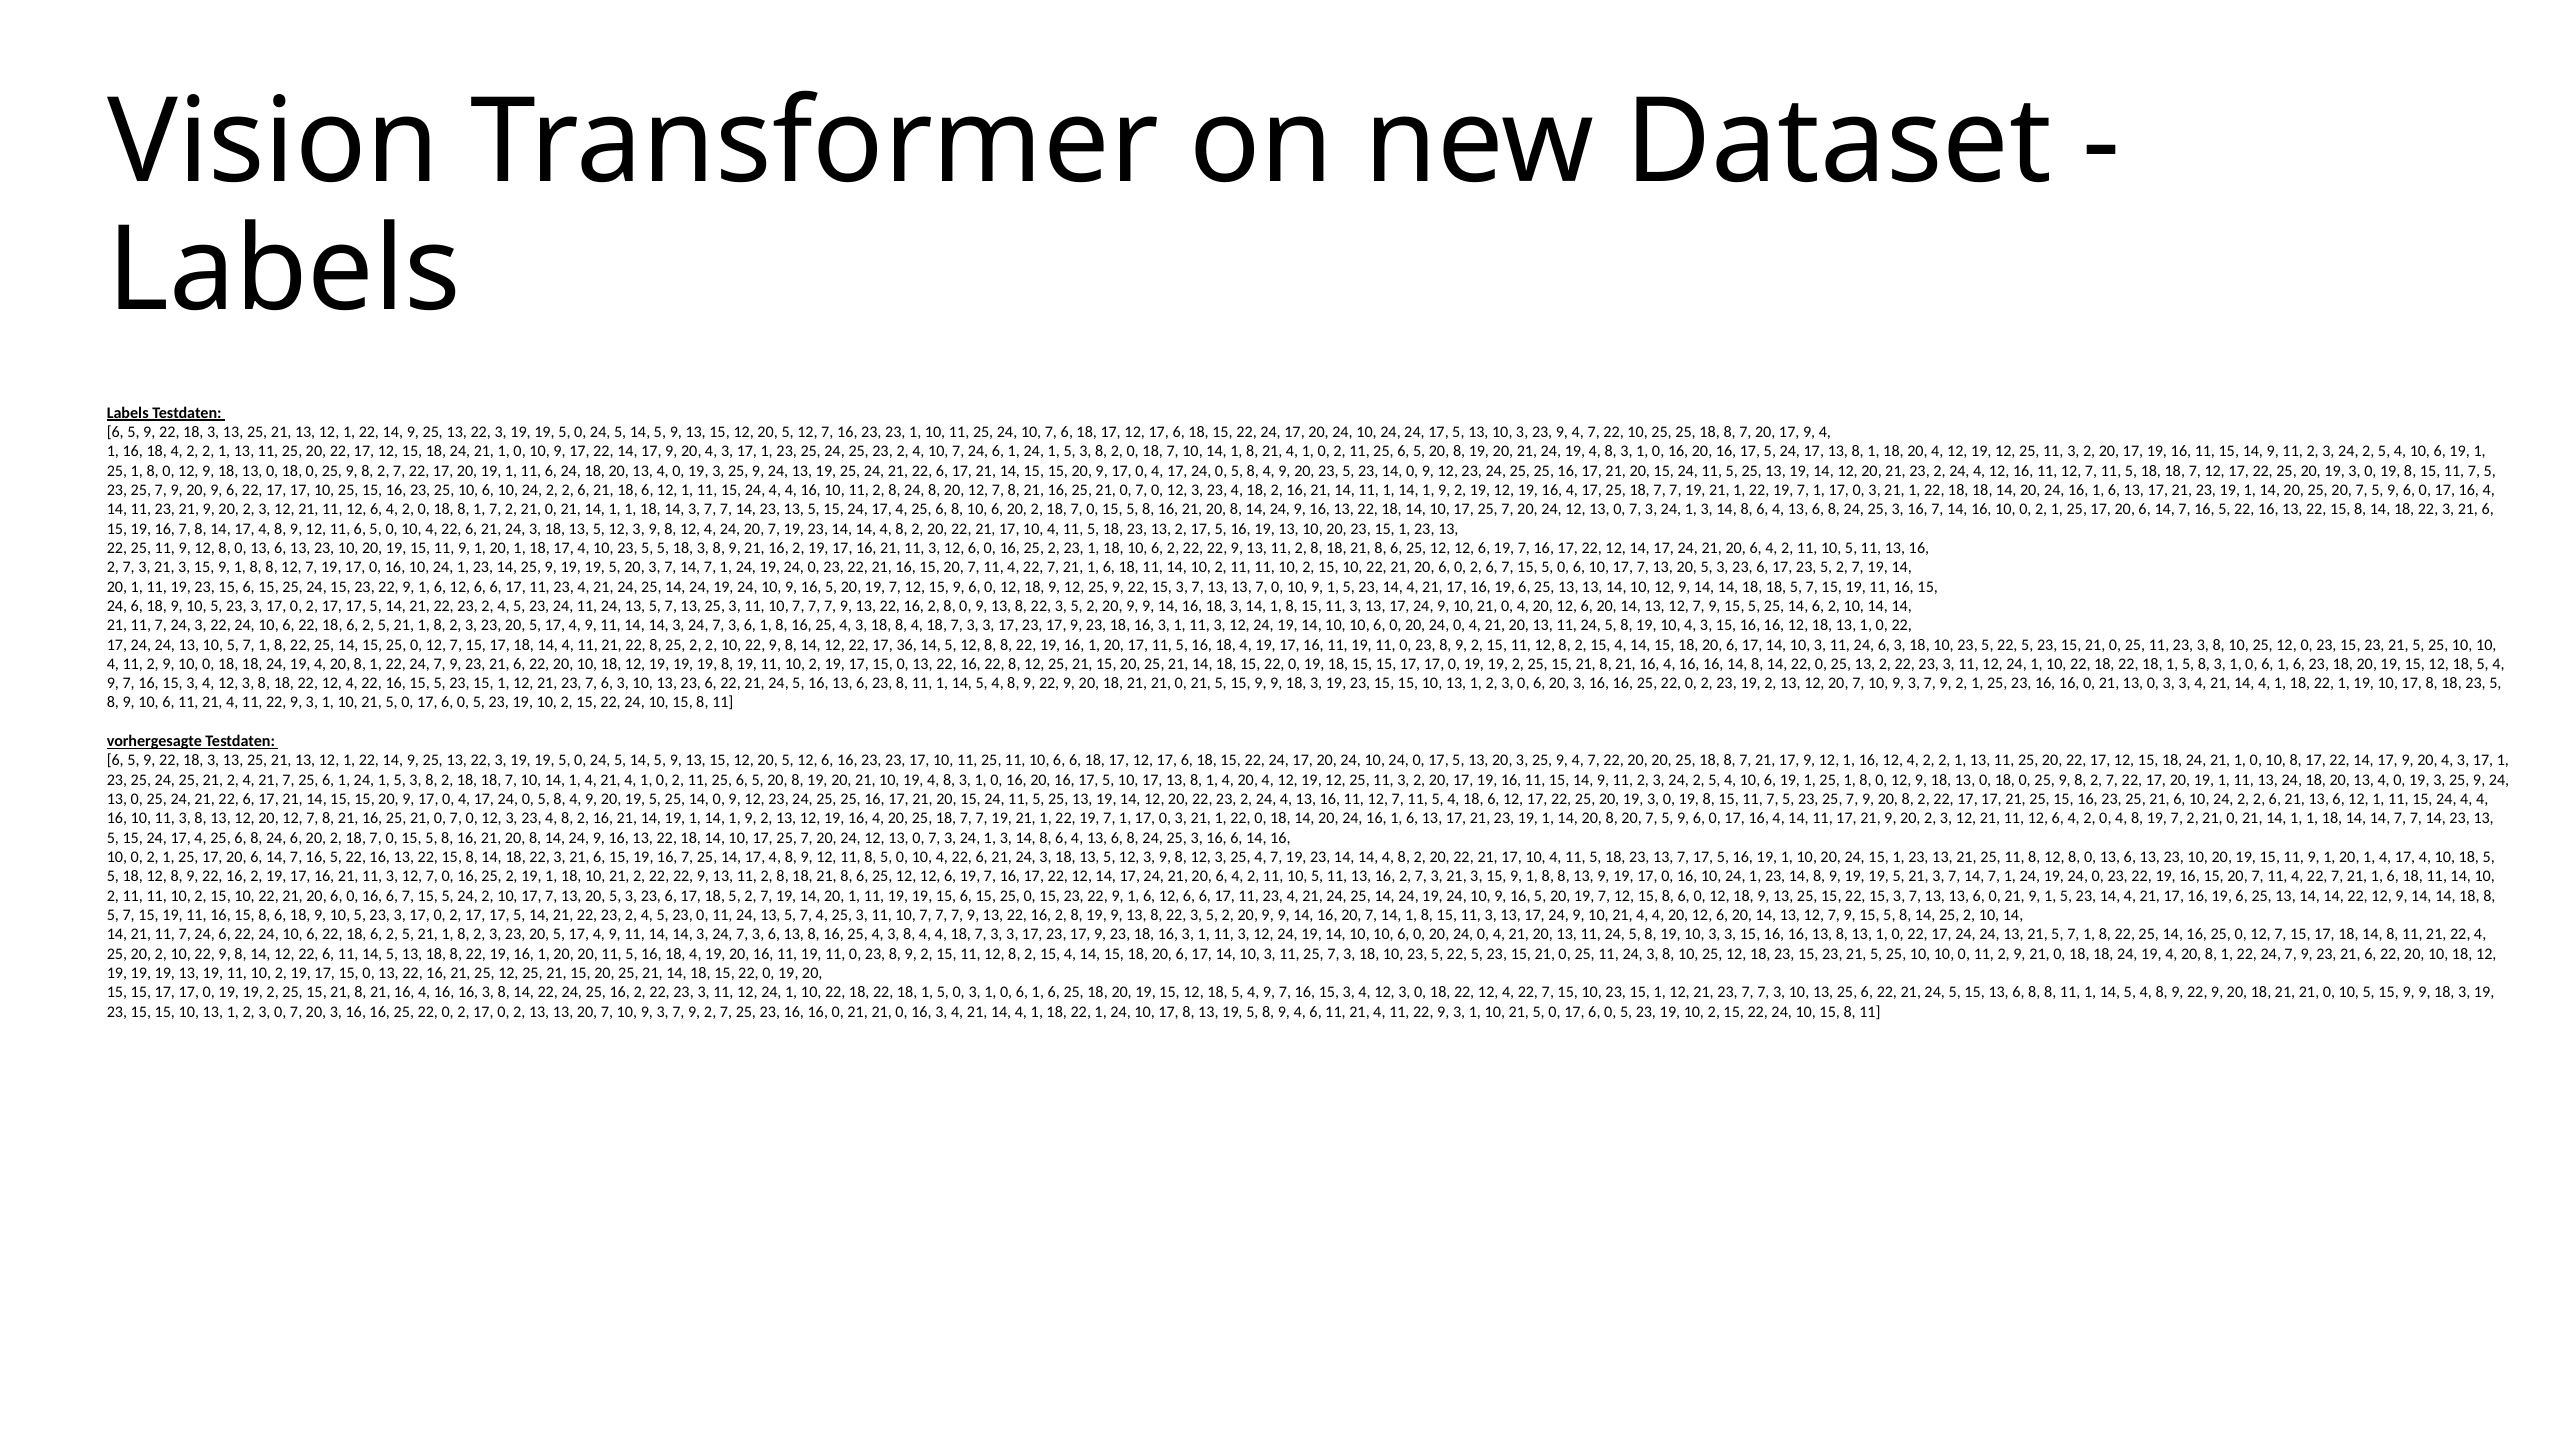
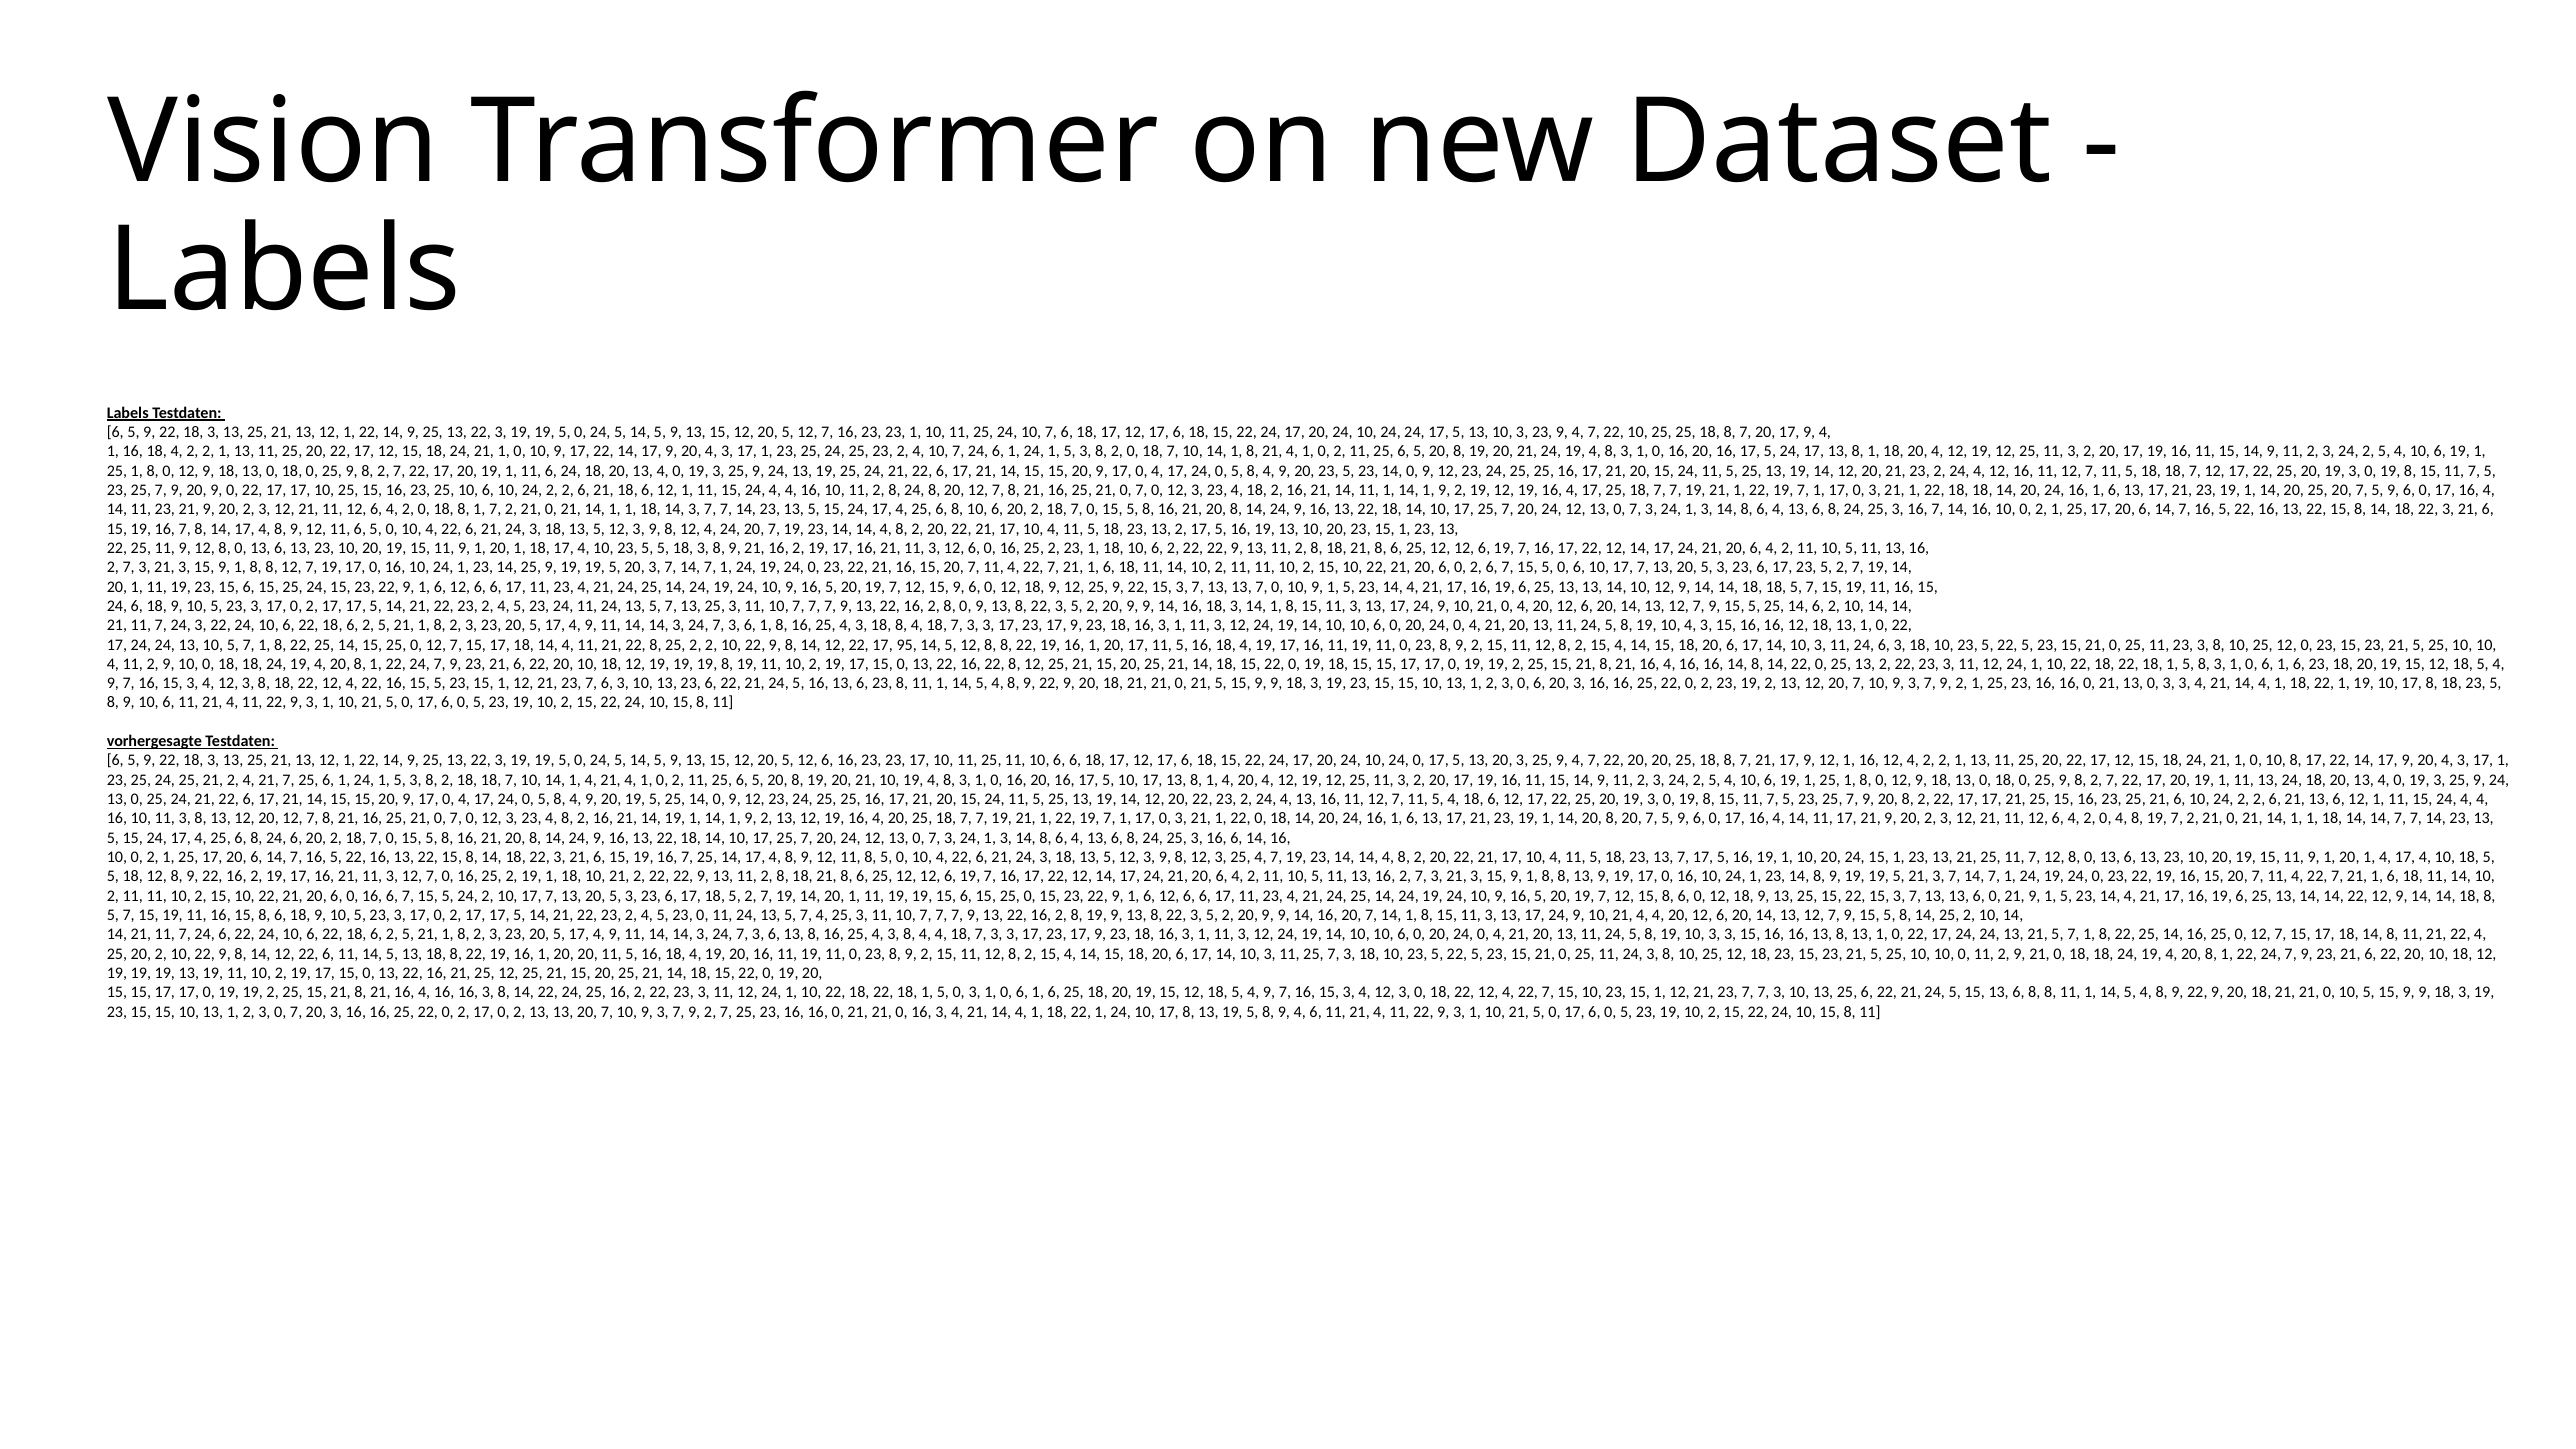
20 9 6: 6 -> 0
36: 36 -> 95
25 11 8: 8 -> 7
